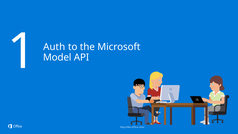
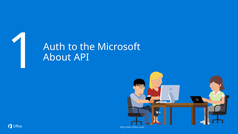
Model: Model -> About
